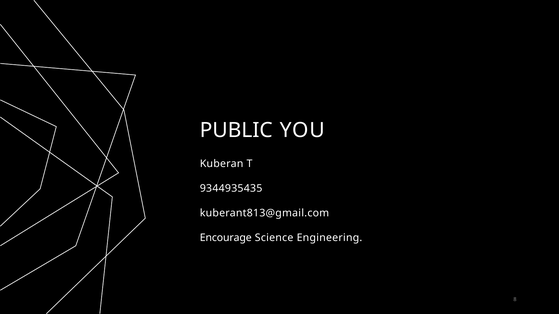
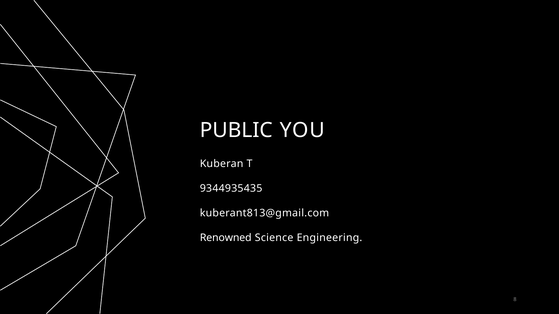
Encourage: Encourage -> Renowned
